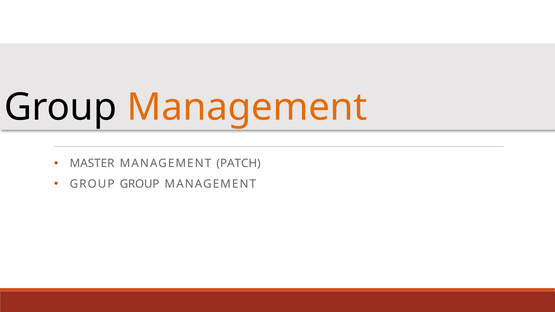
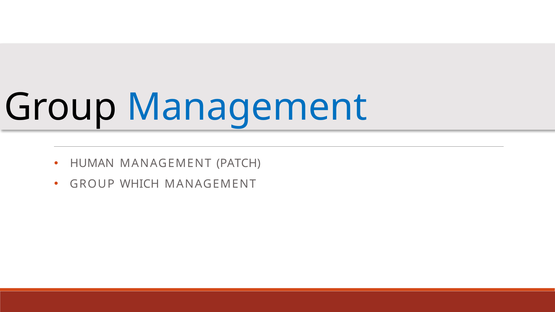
Management at (247, 107) colour: orange -> blue
MASTER: MASTER -> HUMAN
GROUP GROUP: GROUP -> WHICH
